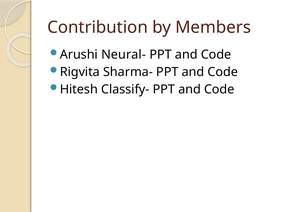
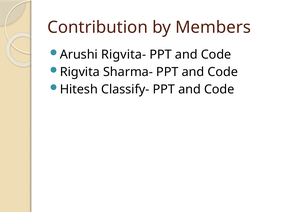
Neural-: Neural- -> Rigvita-
